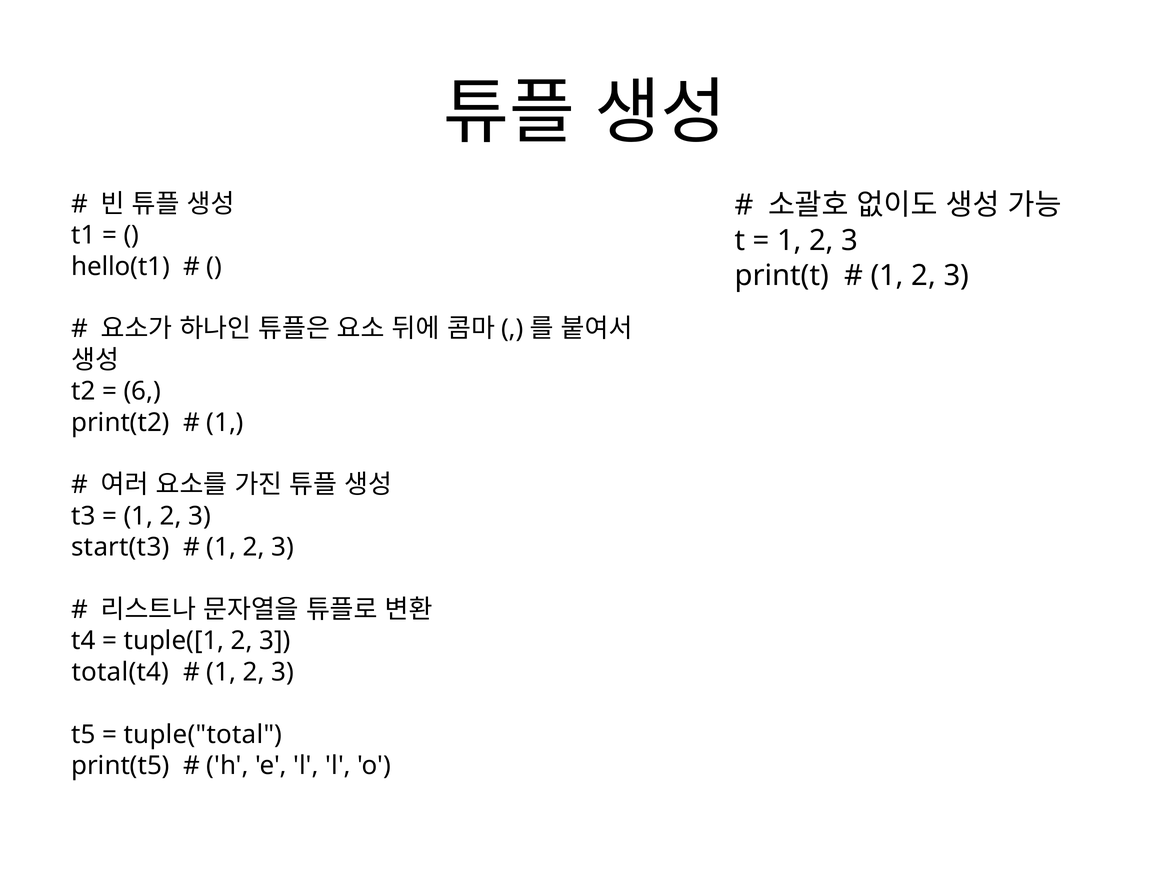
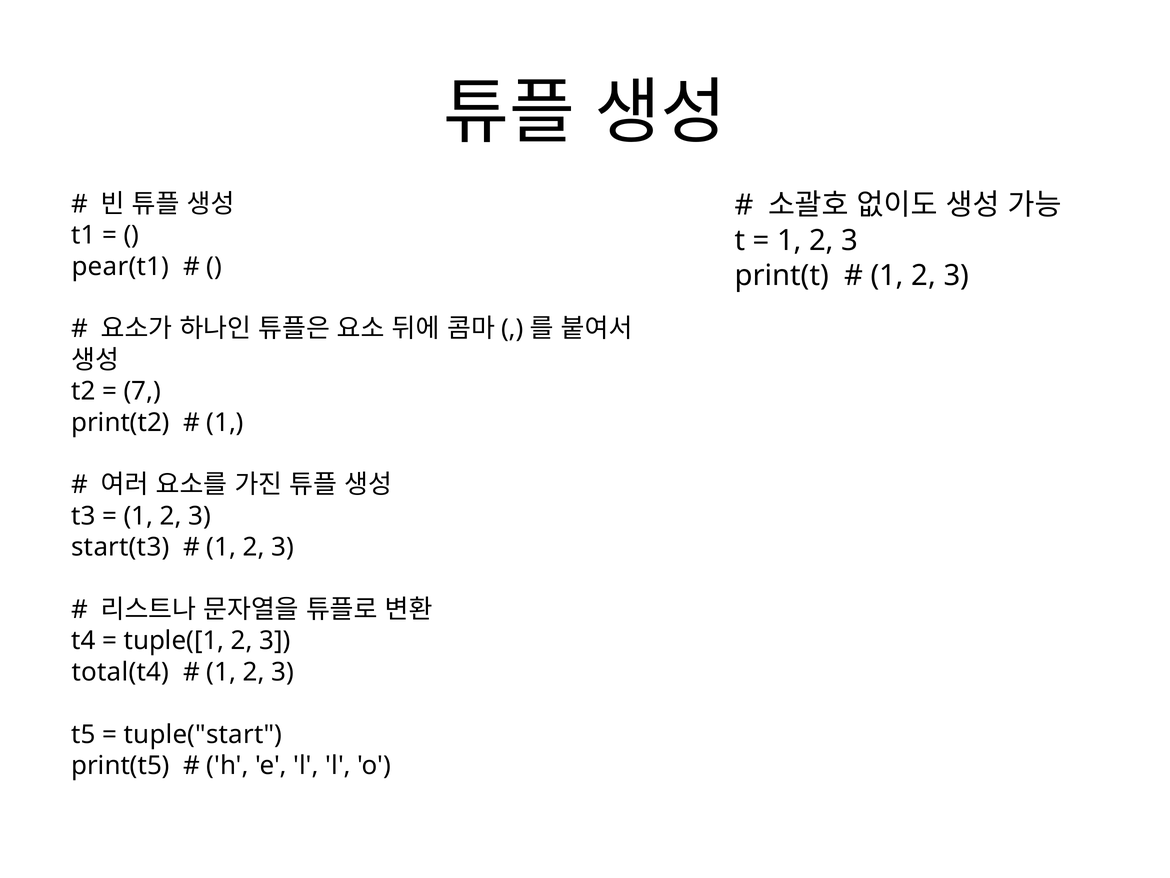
hello(t1: hello(t1 -> pear(t1
6: 6 -> 7
tuple("total: tuple("total -> tuple("start
